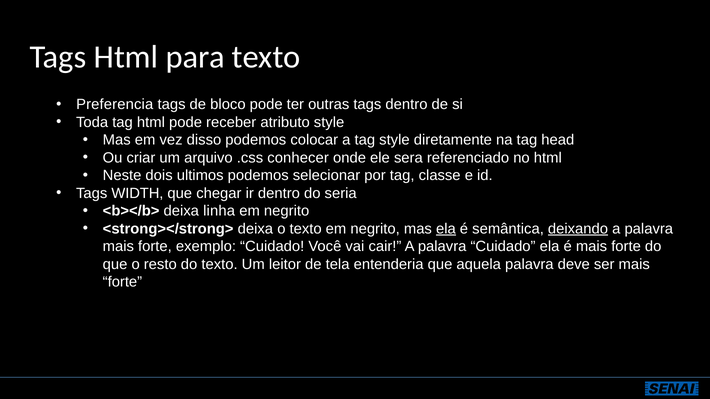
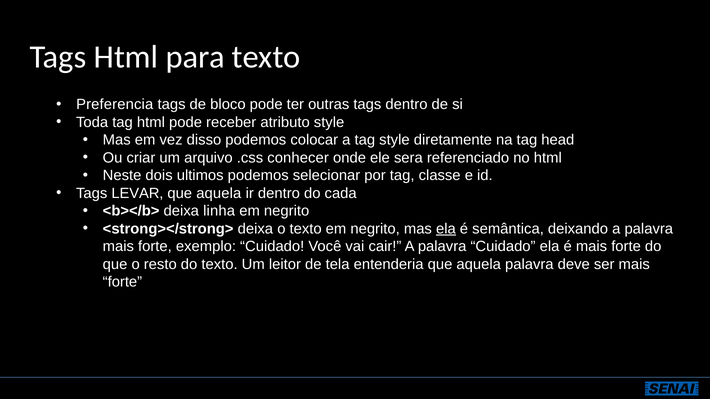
WIDTH: WIDTH -> LEVAR
chegar at (219, 194): chegar -> aquela
seria: seria -> cada
deixando underline: present -> none
